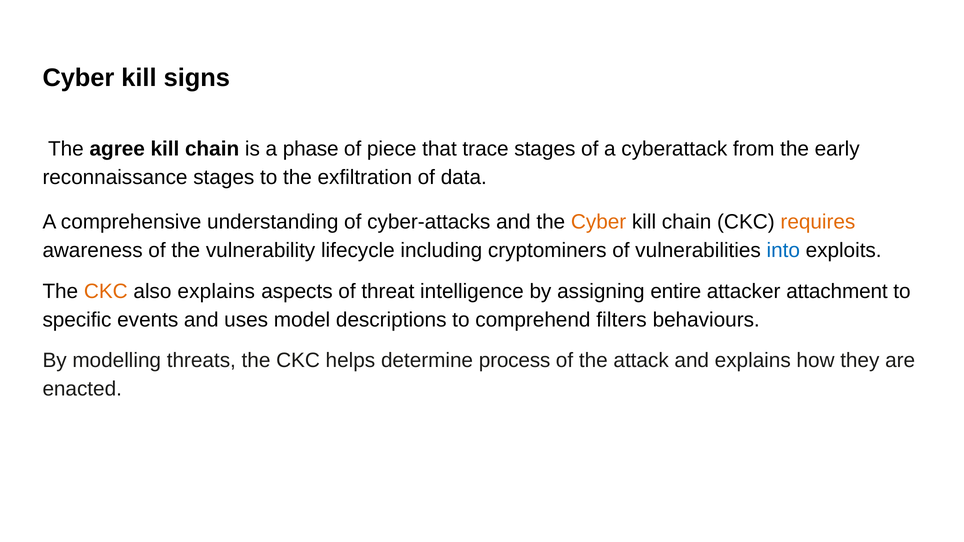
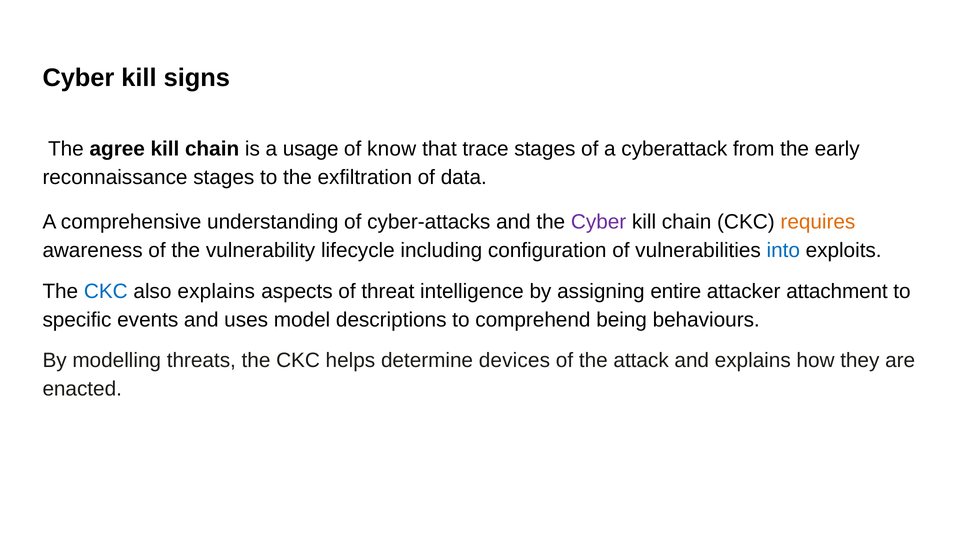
phase: phase -> usage
piece: piece -> know
Cyber at (599, 222) colour: orange -> purple
cryptominers: cryptominers -> configuration
CKC at (106, 291) colour: orange -> blue
filters: filters -> being
process: process -> devices
